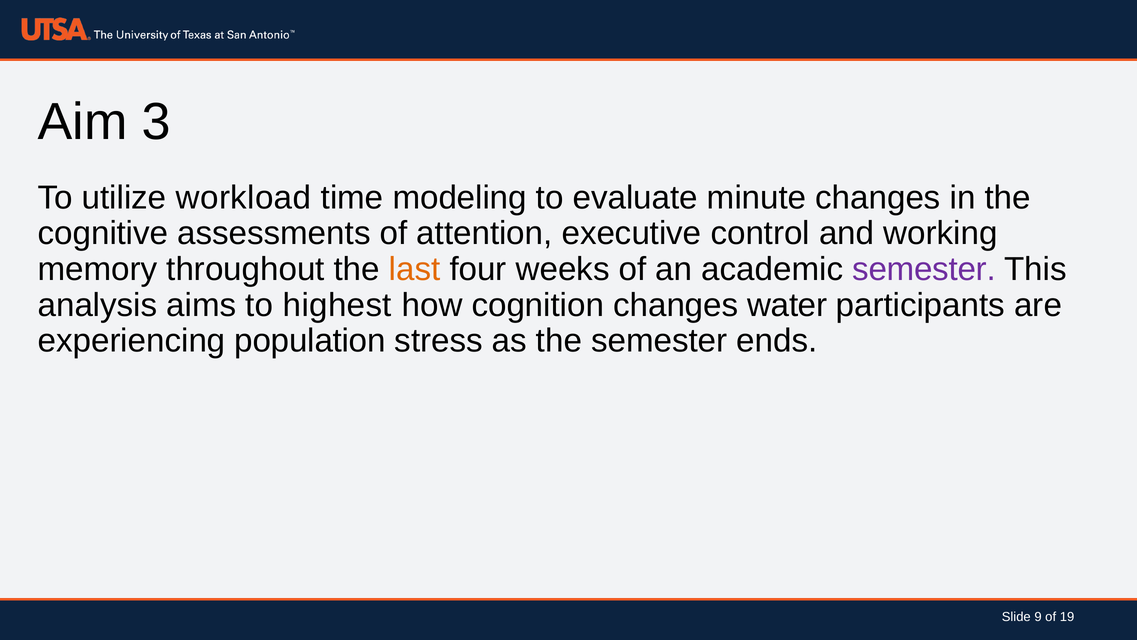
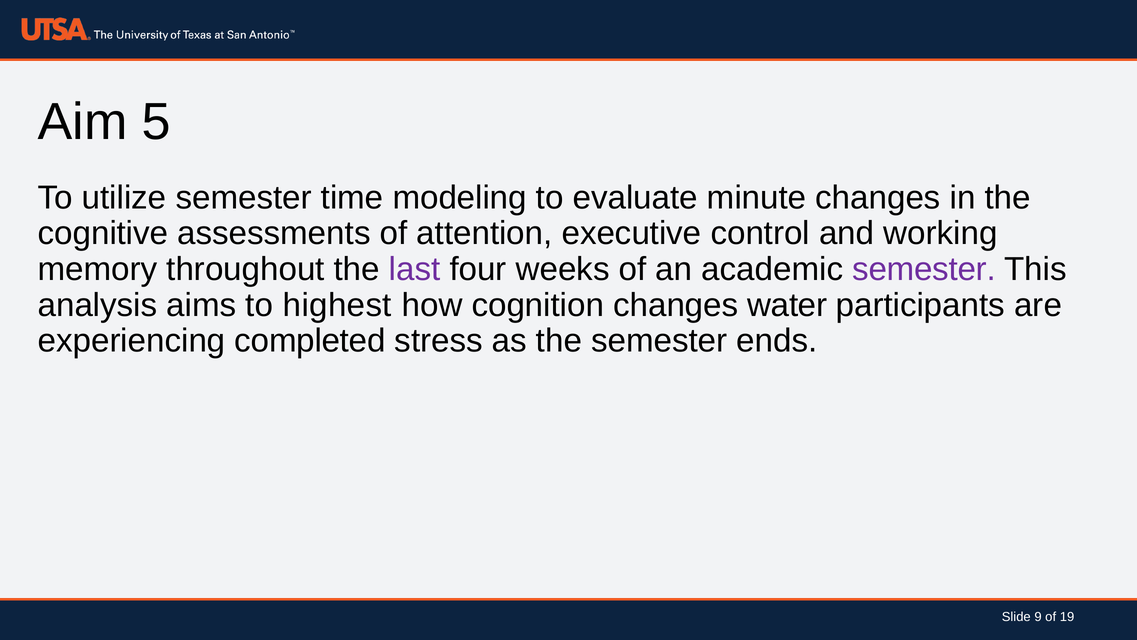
3: 3 -> 5
utilize workload: workload -> semester
last colour: orange -> purple
population: population -> completed
